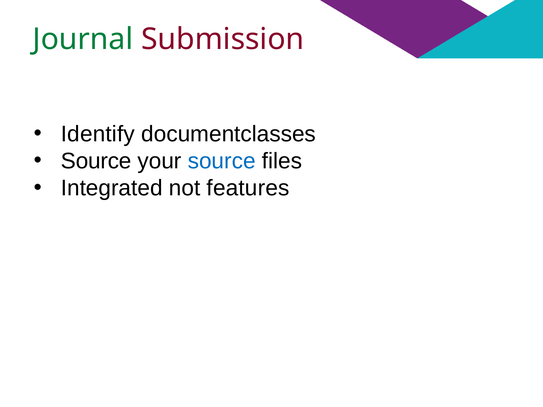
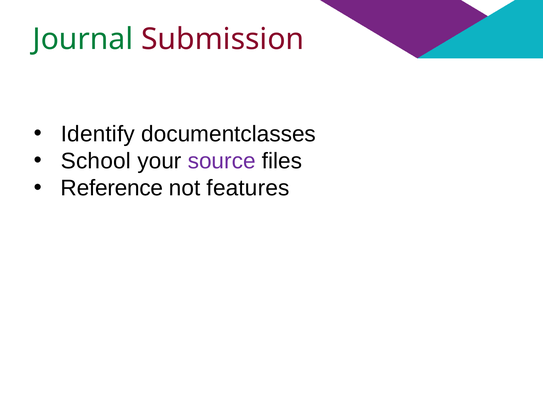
Source at (96, 161): Source -> School
source at (222, 161) colour: blue -> purple
Integrated: Integrated -> Reference
